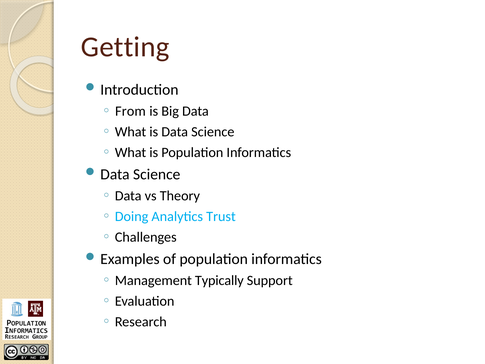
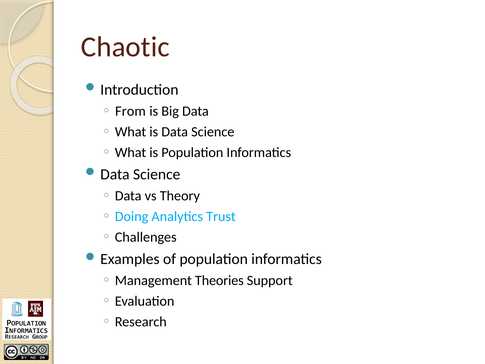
Getting: Getting -> Chaotic
Typically: Typically -> Theories
